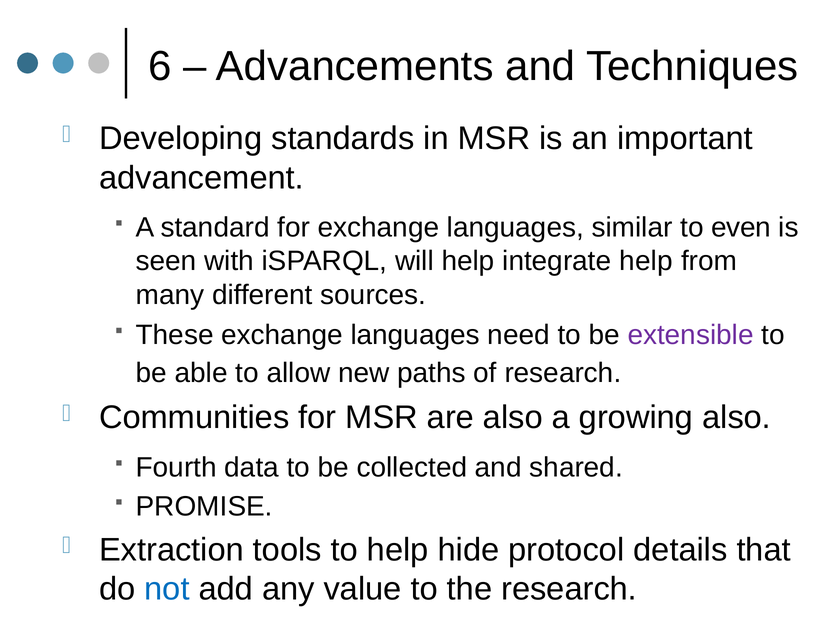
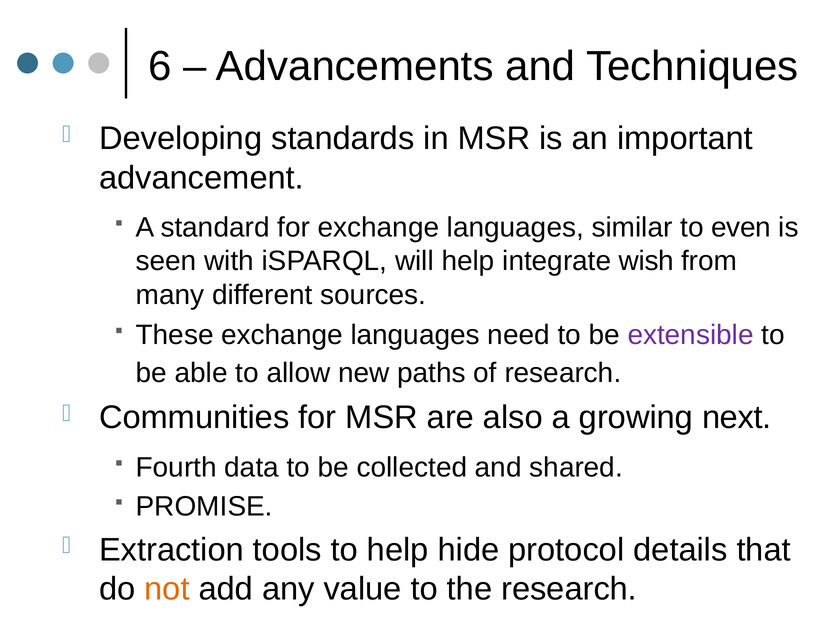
integrate help: help -> wish
growing also: also -> next
not colour: blue -> orange
